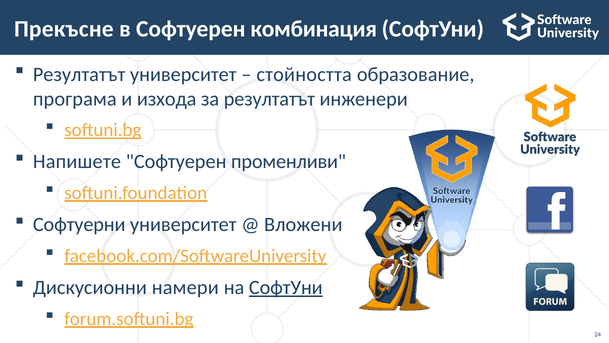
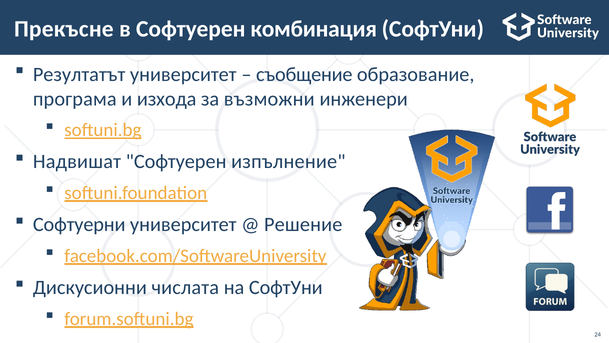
стойността: стойността -> съобщение
за резултатът: резултатът -> възможни
Напишете: Напишете -> Надвишат
променливи: променливи -> изпълнение
Вложени: Вложени -> Решение
намери: намери -> числата
СофтУни at (286, 287) underline: present -> none
